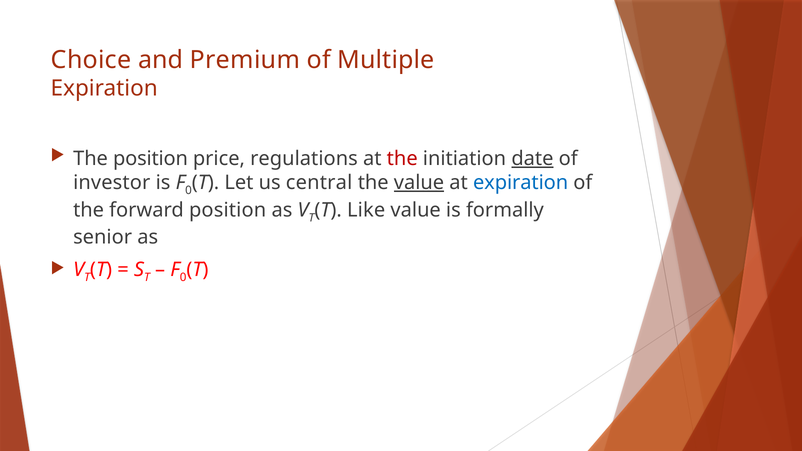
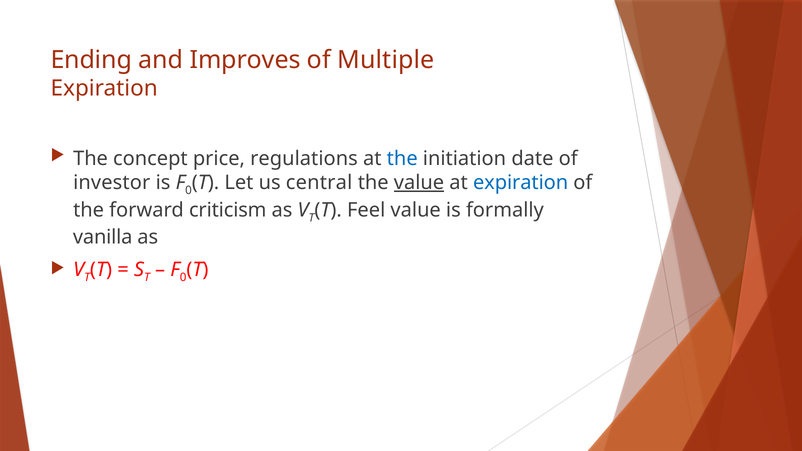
Choice: Choice -> Ending
Premium: Premium -> Improves
The position: position -> concept
the at (402, 159) colour: red -> blue
date underline: present -> none
forward position: position -> criticism
Like: Like -> Feel
senior: senior -> vanilla
